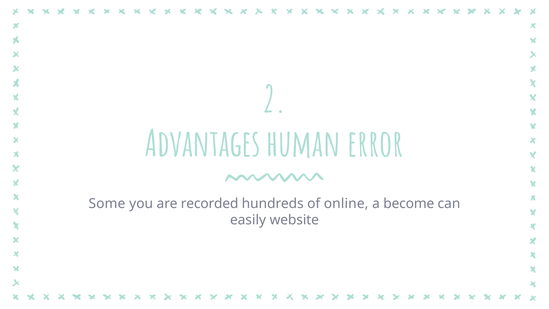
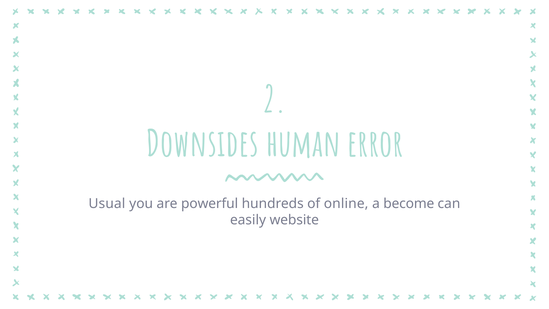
Advantages: Advantages -> Downsides
Some: Some -> Usual
recorded: recorded -> powerful
